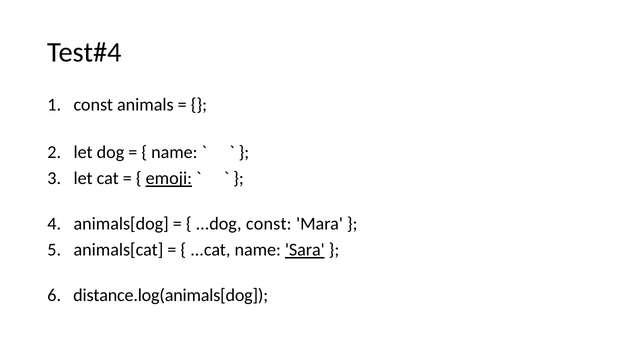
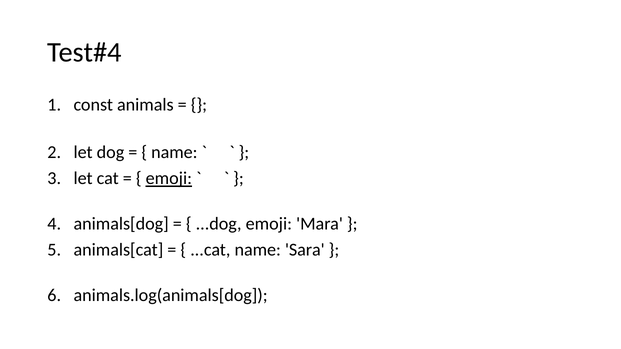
...dog const: const -> emoji
Sara underline: present -> none
distance.log(animals[dog: distance.log(animals[dog -> animals.log(animals[dog
